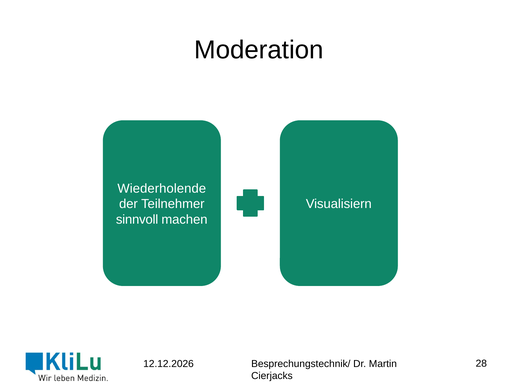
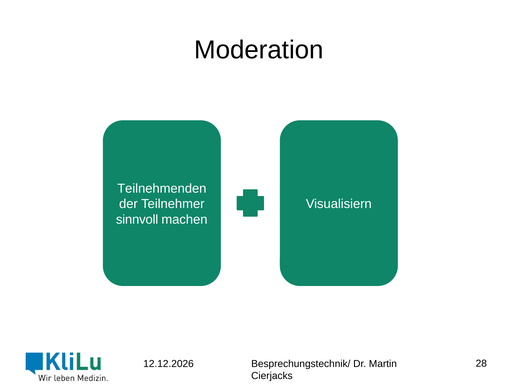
Wiederholende: Wiederholende -> Teilnehmenden
